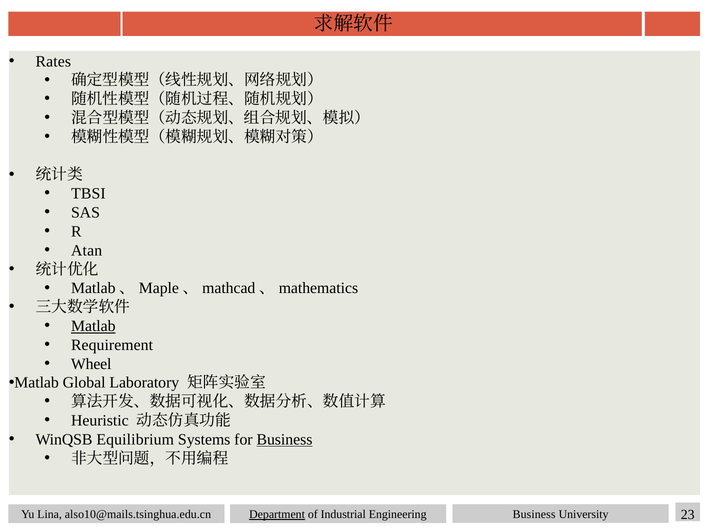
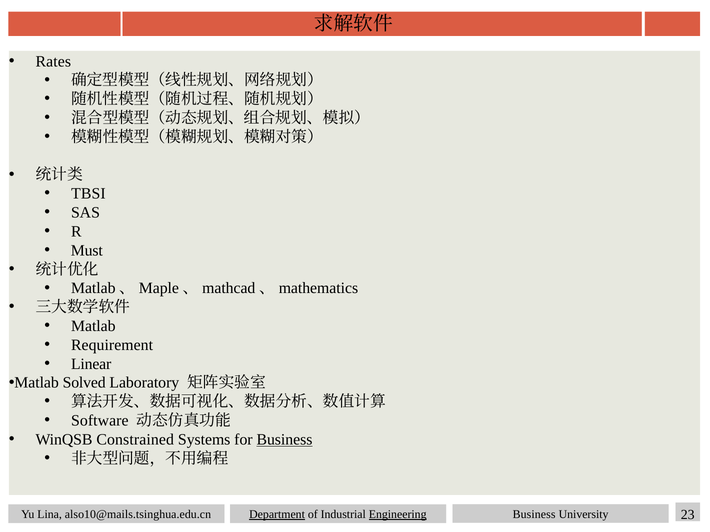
Atan: Atan -> Must
Matlab at (93, 326) underline: present -> none
Wheel: Wheel -> Linear
Global: Global -> Solved
Heuristic: Heuristic -> Software
Equilibrium: Equilibrium -> Constrained
Engineering underline: none -> present
